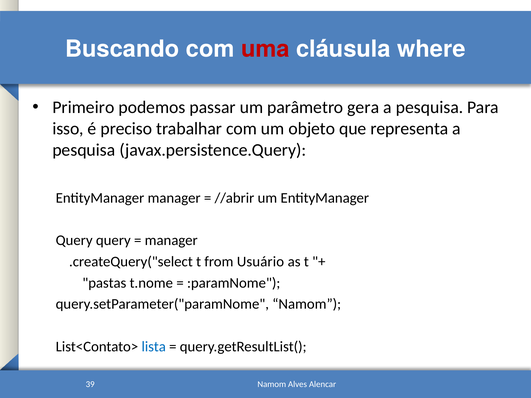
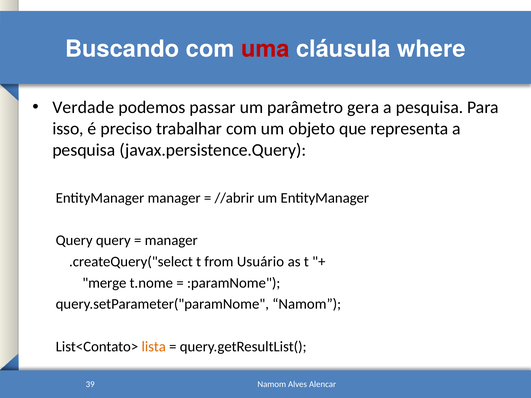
Primeiro: Primeiro -> Verdade
pastas: pastas -> merge
lista colour: blue -> orange
